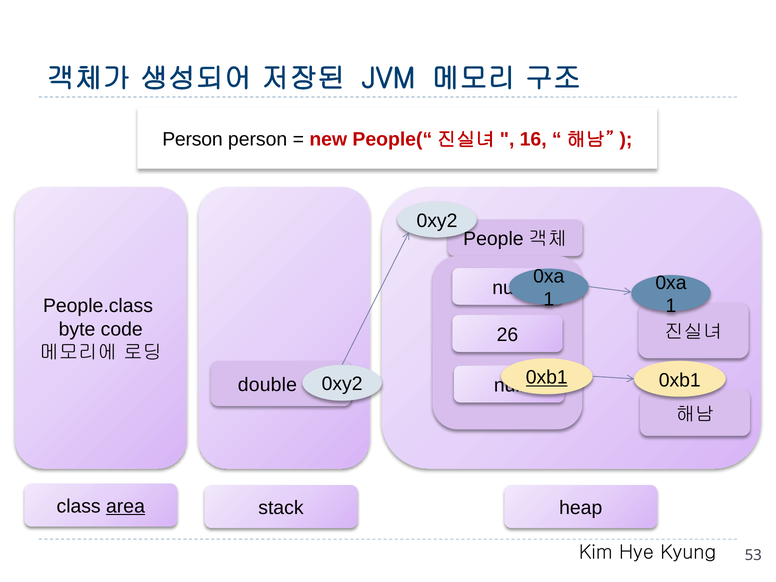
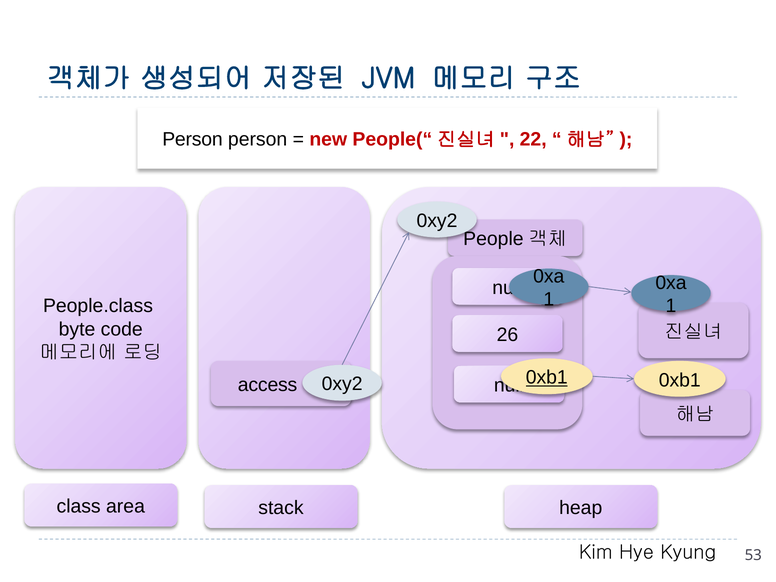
16: 16 -> 22
double: double -> access
area underline: present -> none
